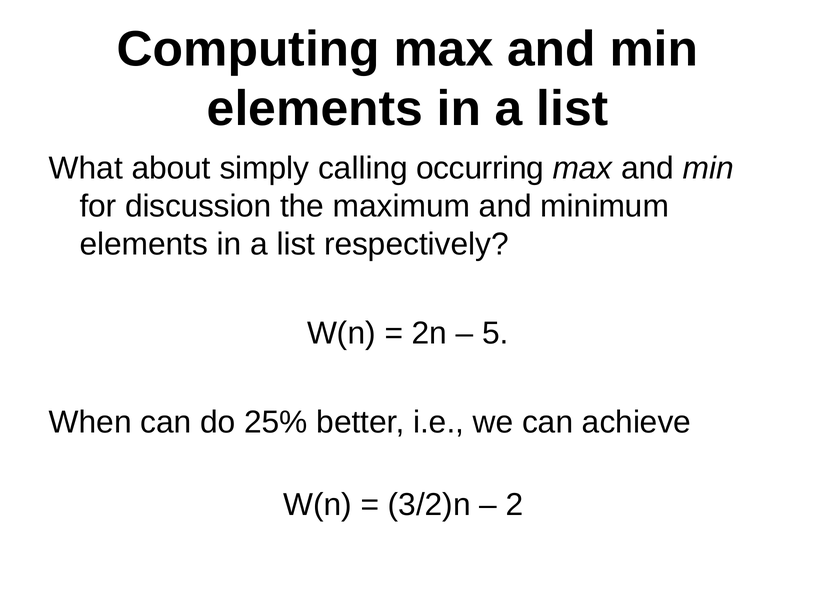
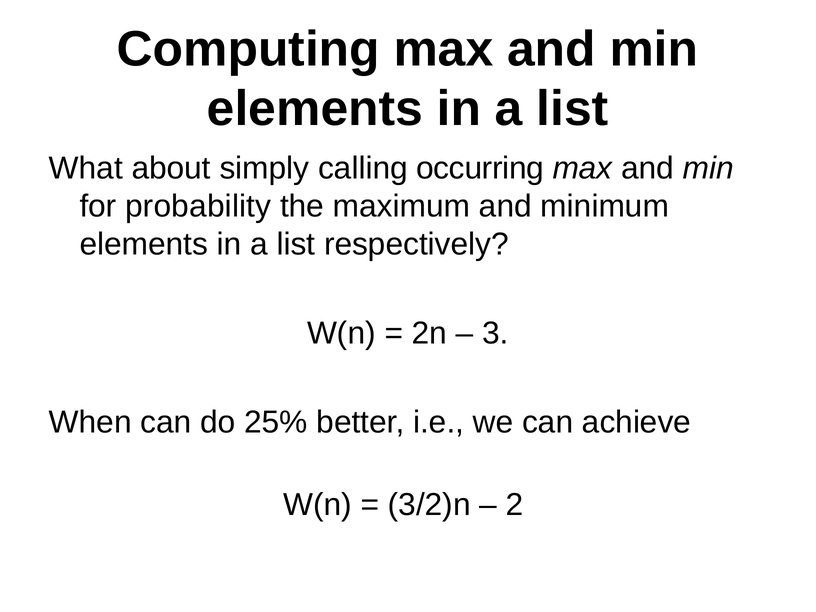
discussion: discussion -> probability
5: 5 -> 3
